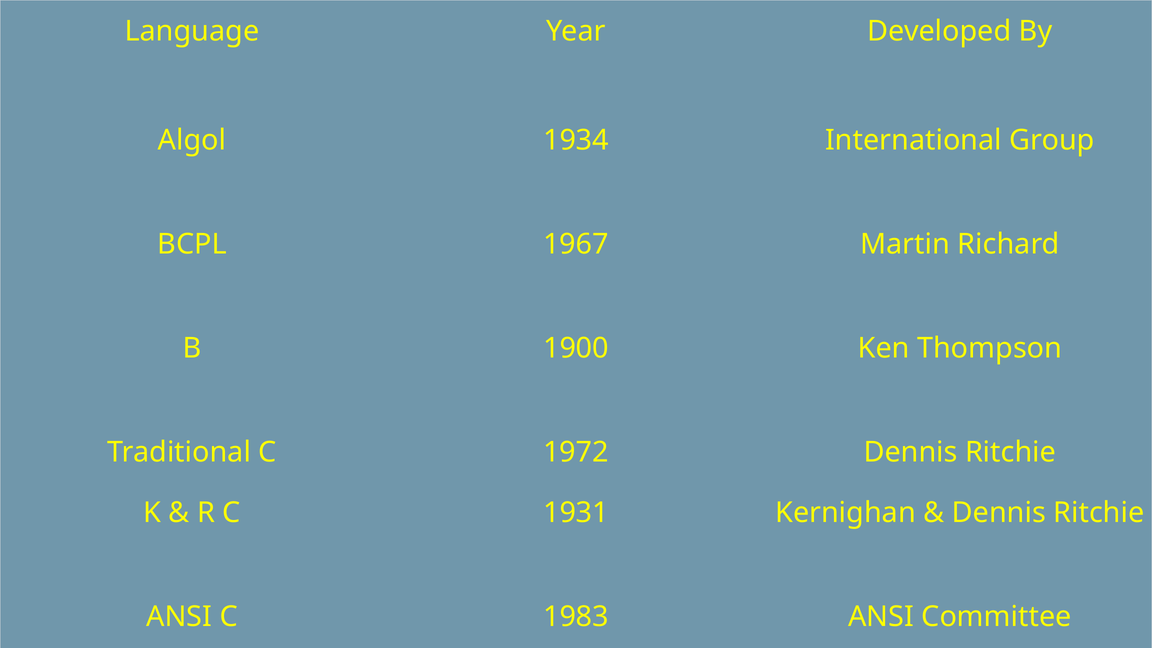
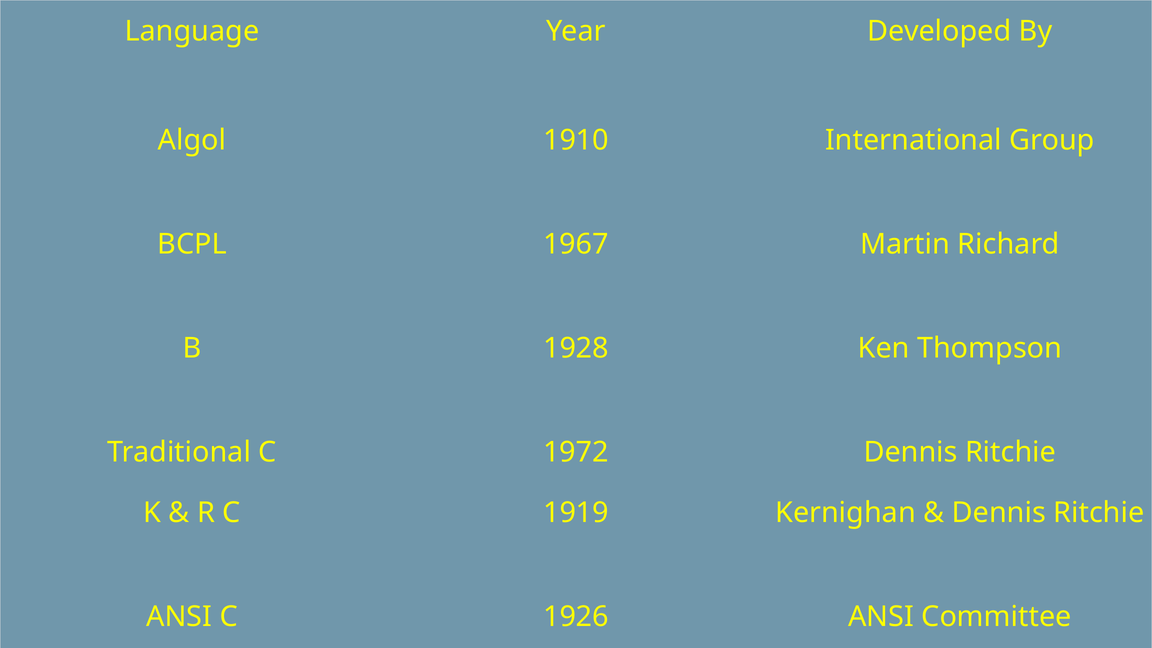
1934: 1934 -> 1910
1900: 1900 -> 1928
1931: 1931 -> 1919
1983: 1983 -> 1926
